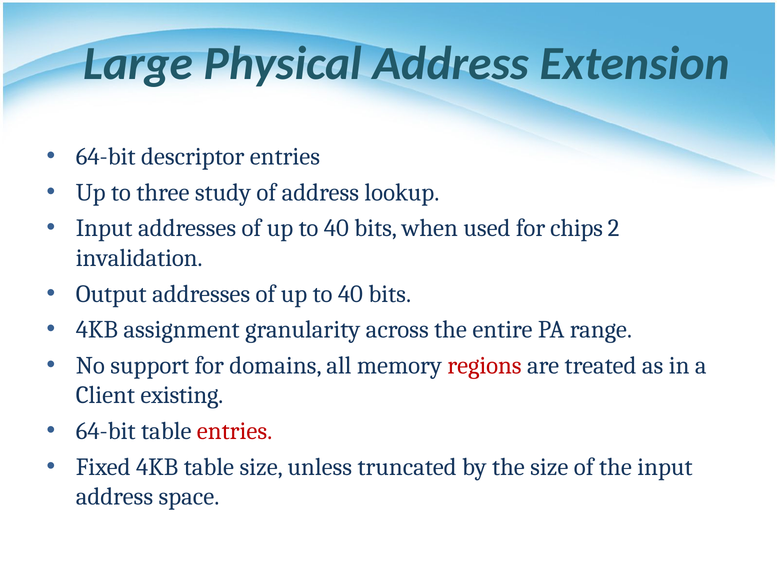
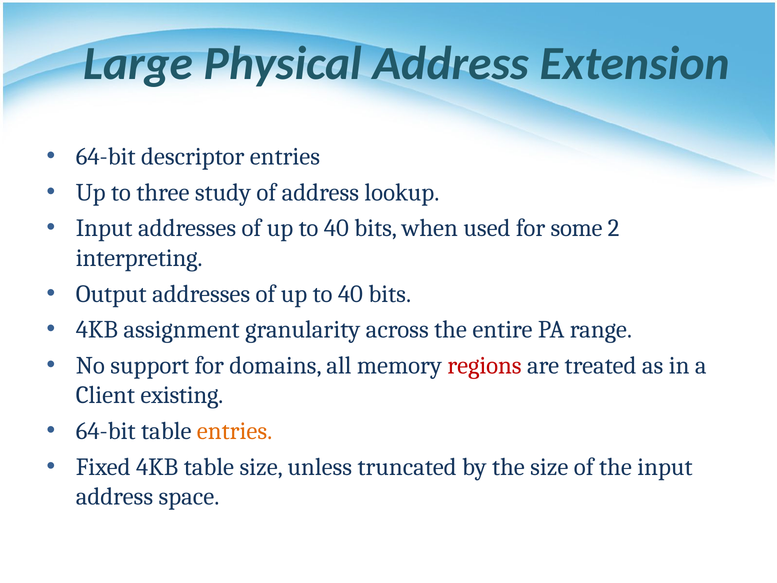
chips: chips -> some
invalidation: invalidation -> interpreting
entries at (235, 431) colour: red -> orange
